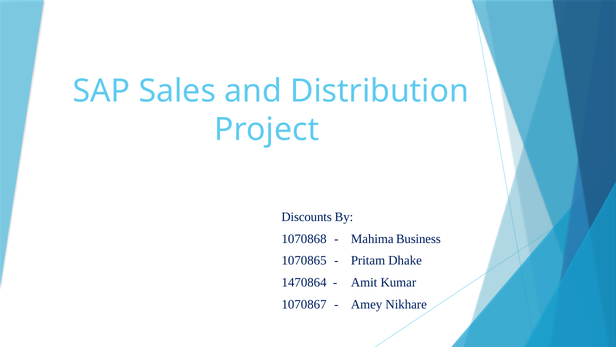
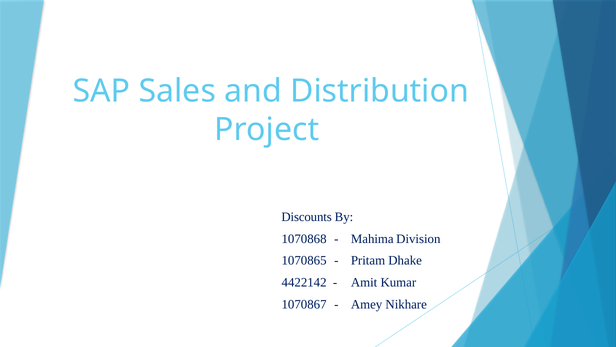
Business: Business -> Division
1470864: 1470864 -> 4422142
